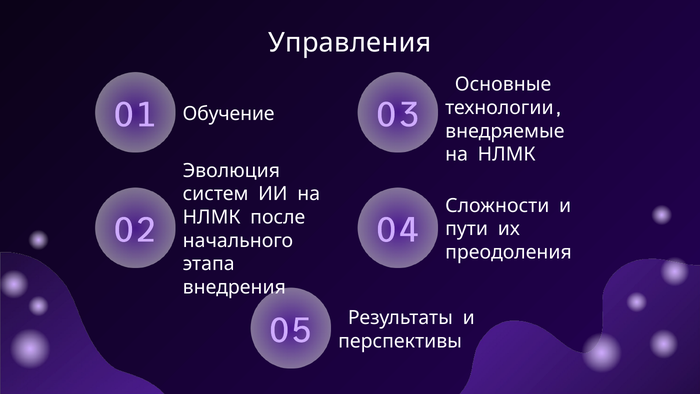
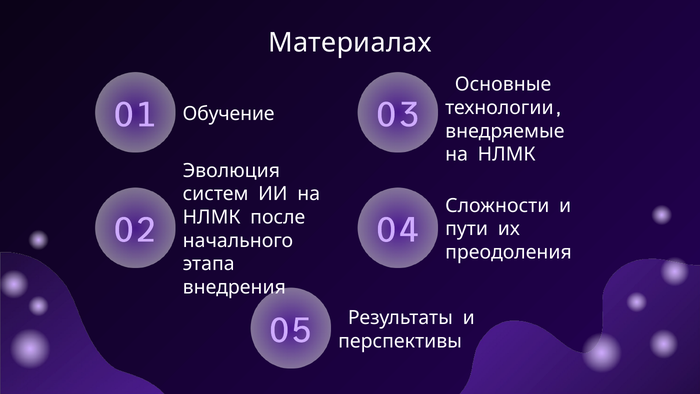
Управления: Управления -> Материалах
